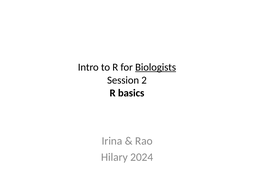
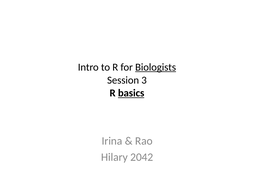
2: 2 -> 3
basics underline: none -> present
2024: 2024 -> 2042
